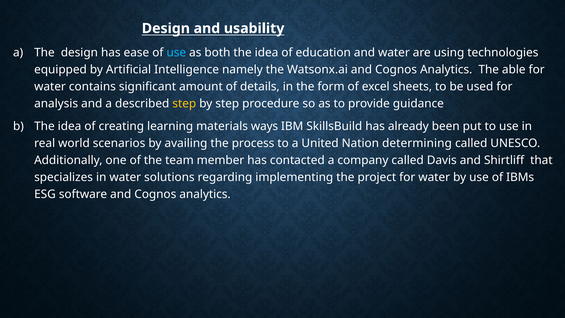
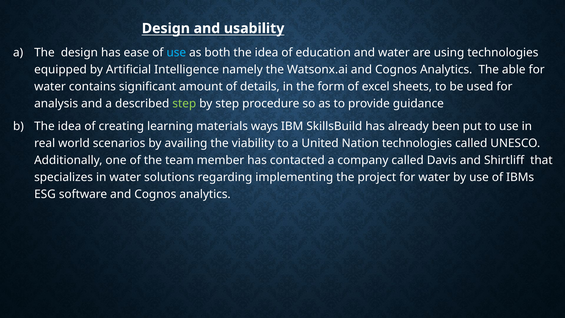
step at (184, 103) colour: yellow -> light green
process: process -> viability
Nation determining: determining -> technologies
